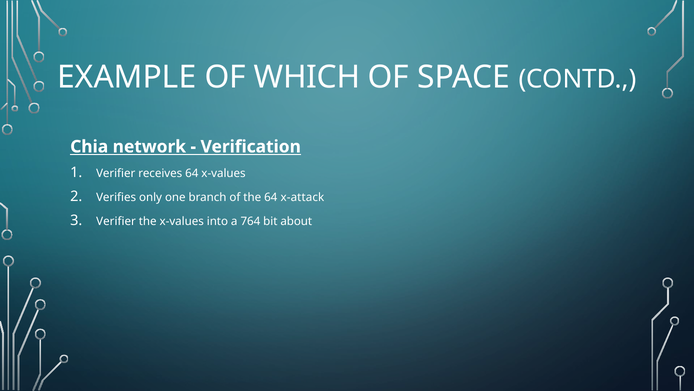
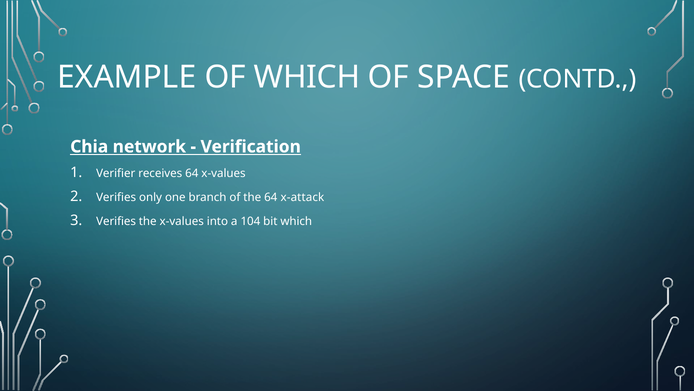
Verifier at (116, 221): Verifier -> Verifies
764: 764 -> 104
bit about: about -> which
